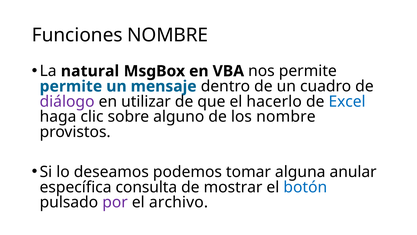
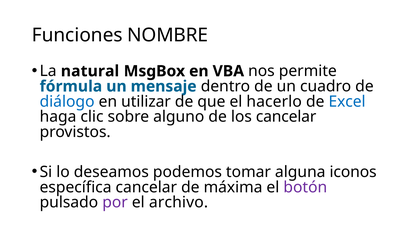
permite at (71, 86): permite -> fórmula
diálogo colour: purple -> blue
los nombre: nombre -> cancelar
anular: anular -> iconos
específica consulta: consulta -> cancelar
mostrar: mostrar -> máxima
botón colour: blue -> purple
